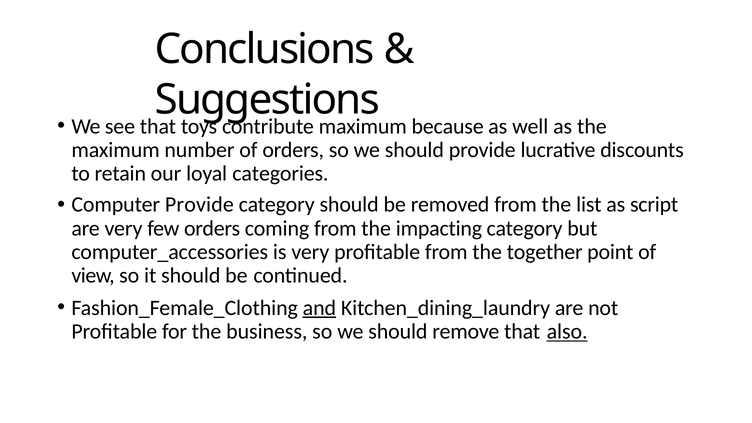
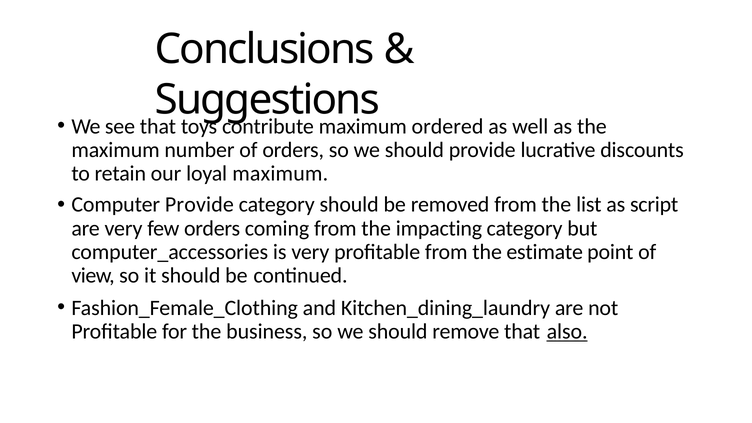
because: because -> ordered
loyal categories: categories -> maximum
together: together -> estimate
and underline: present -> none
